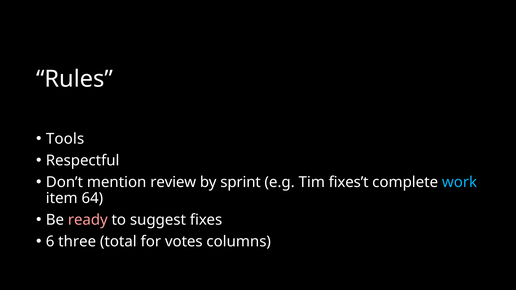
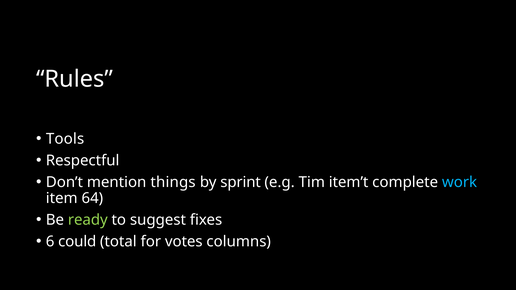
review: review -> things
fixes’t: fixes’t -> item’t
ready colour: pink -> light green
three: three -> could
